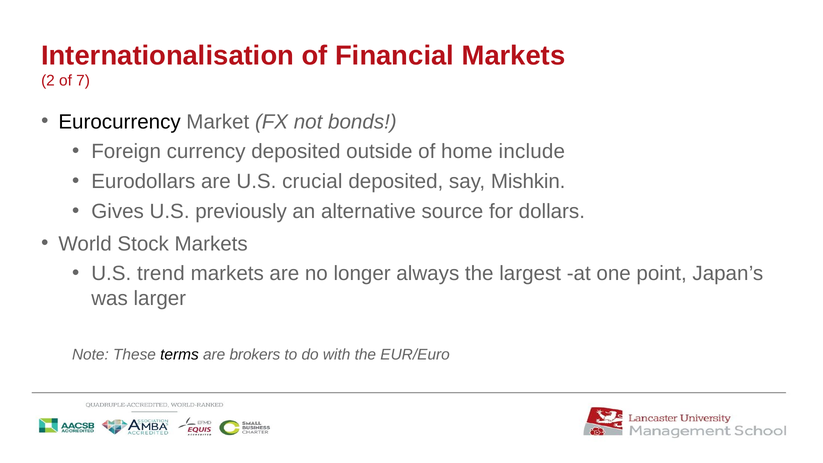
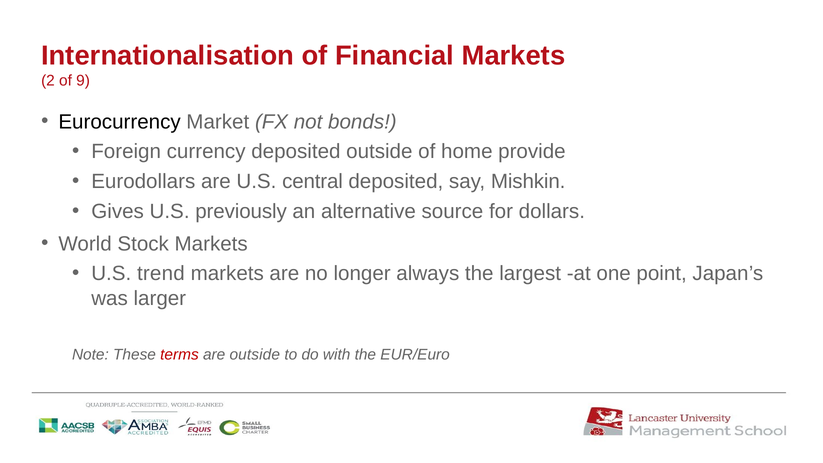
7: 7 -> 9
include: include -> provide
crucial: crucial -> central
terms colour: black -> red
are brokers: brokers -> outside
